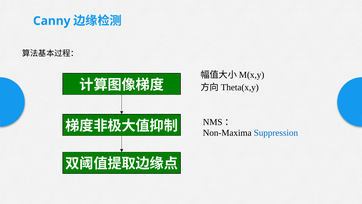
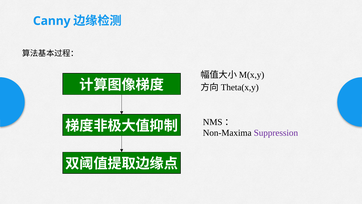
Suppression colour: blue -> purple
